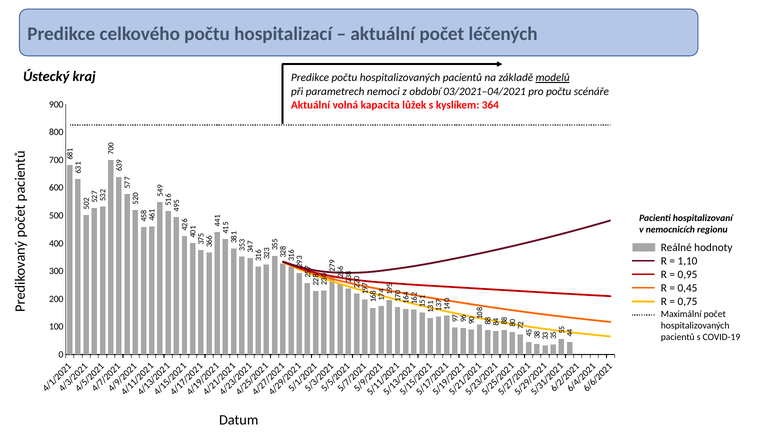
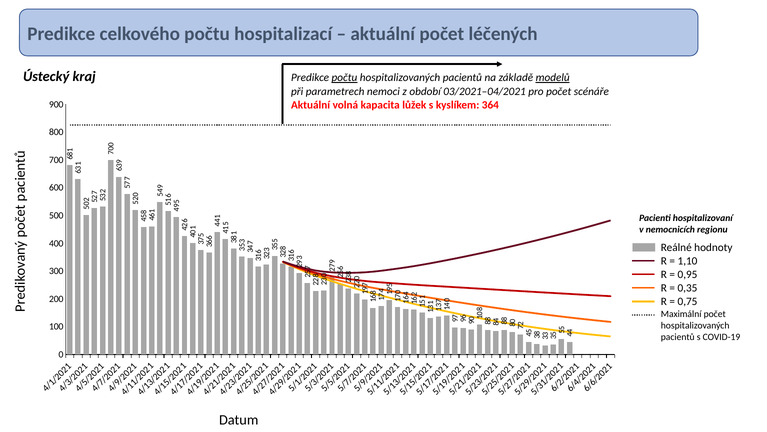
počtu at (344, 78) underline: none -> present
pro počtu: počtu -> počet
0,45: 0,45 -> 0,35
